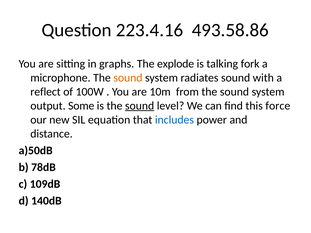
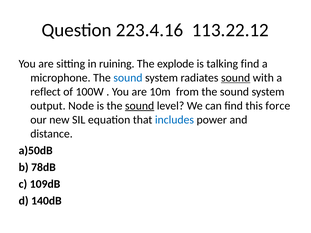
493.58.86: 493.58.86 -> 113.22.12
graphs: graphs -> ruining
talking fork: fork -> find
sound at (128, 78) colour: orange -> blue
sound at (236, 78) underline: none -> present
Some: Some -> Node
